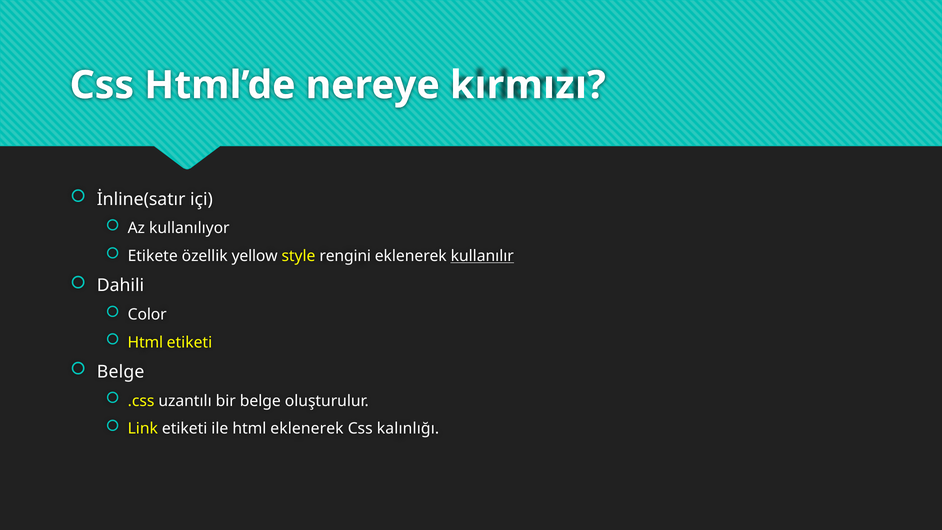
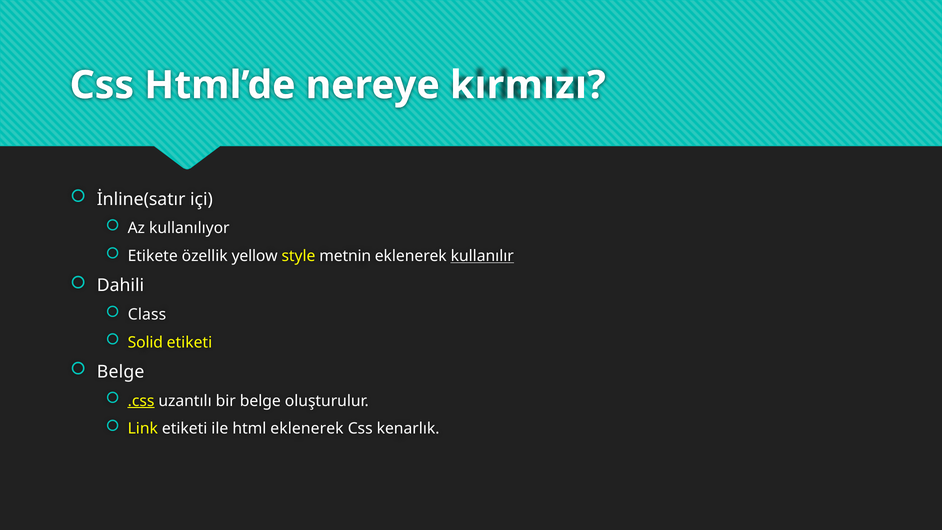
rengini: rengini -> metnin
Color: Color -> Class
Html at (145, 342): Html -> Solid
.css underline: none -> present
kalınlığı: kalınlığı -> kenarlık
